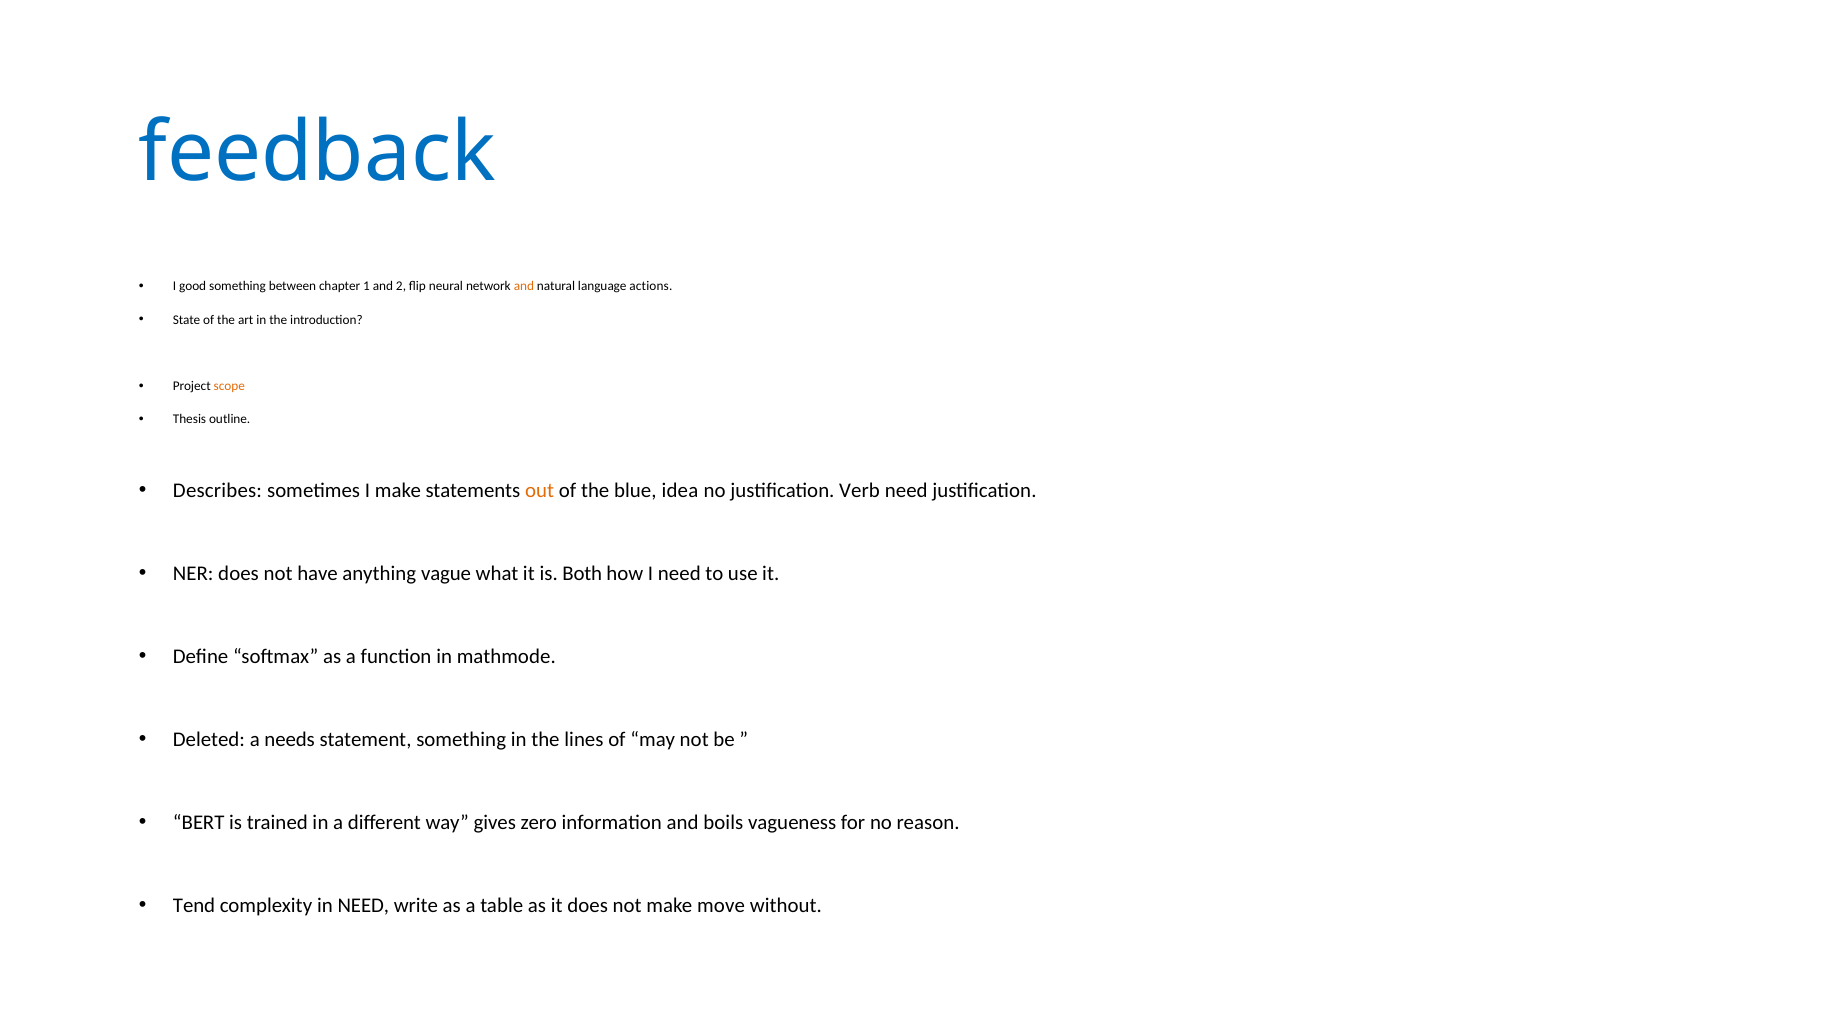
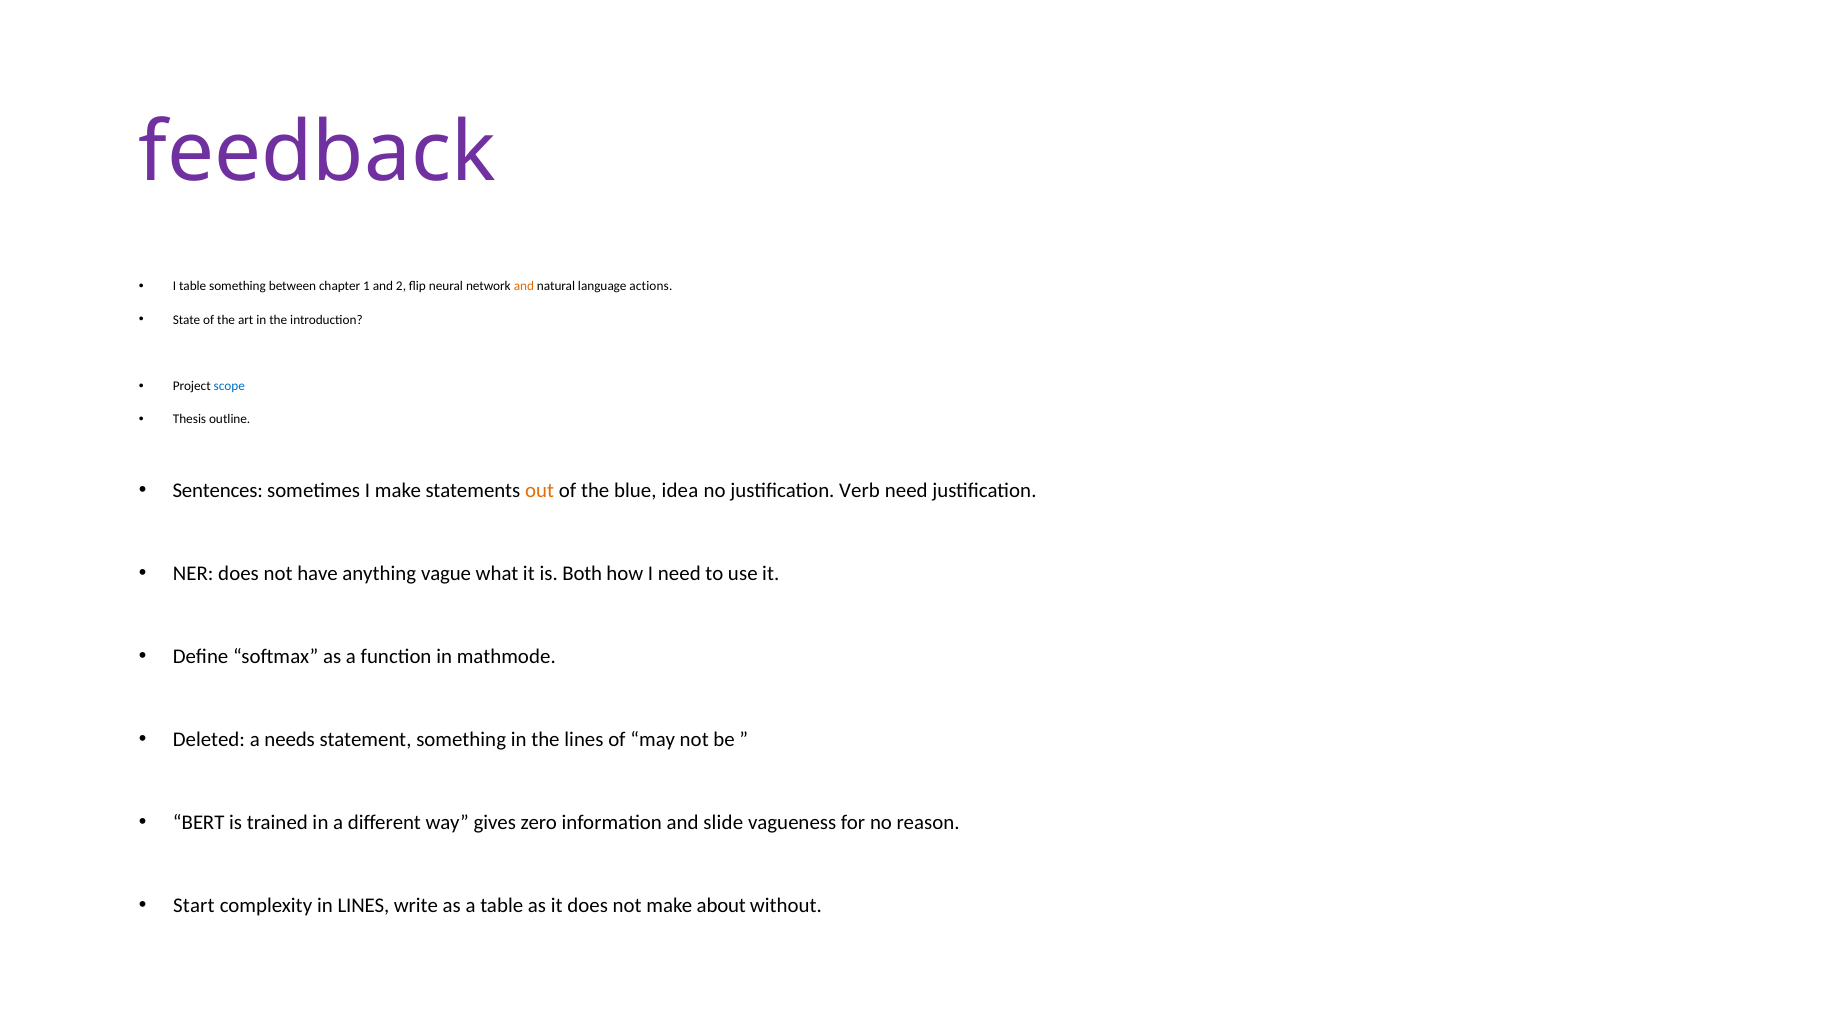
feedback colour: blue -> purple
I good: good -> table
scope colour: orange -> blue
Describes: Describes -> Sentences
boils: boils -> slide
Tend: Tend -> Start
in NEED: NEED -> LINES
move: move -> about
